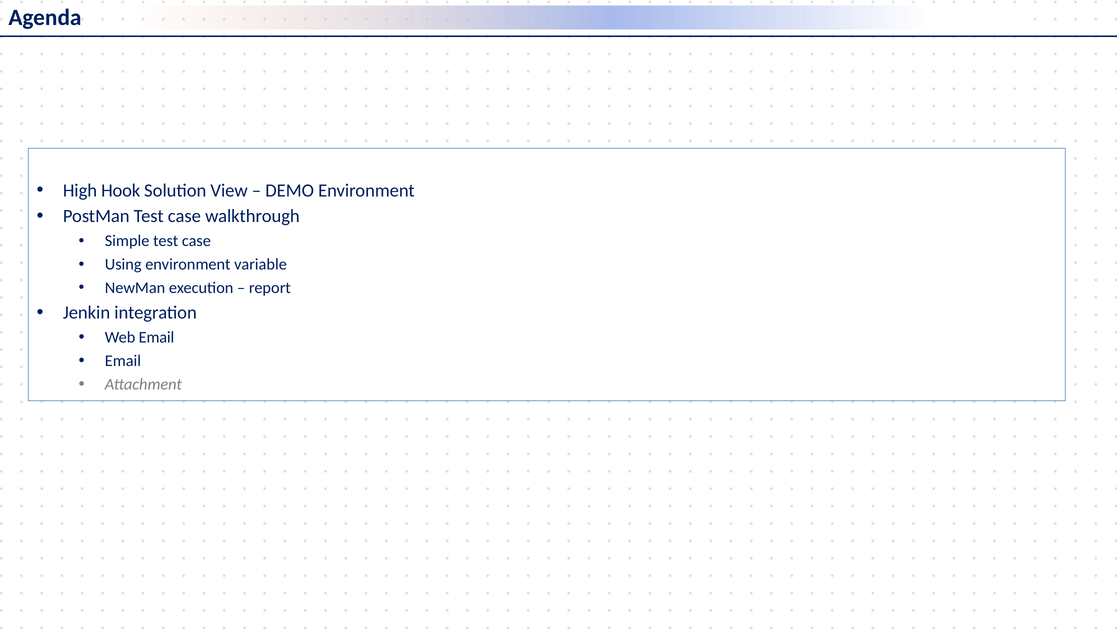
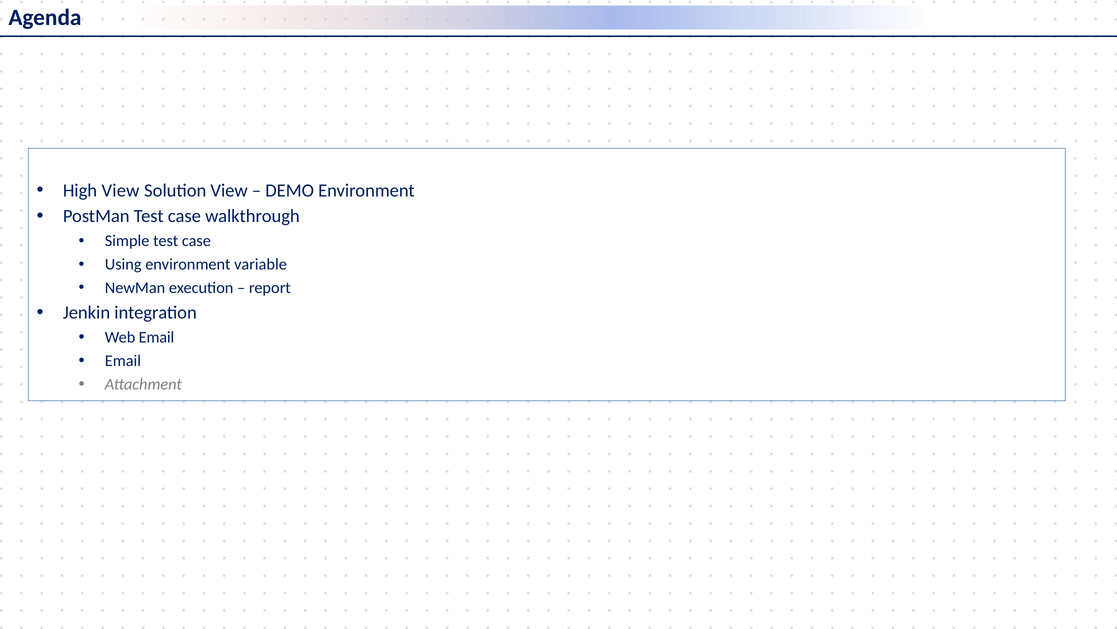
High Hook: Hook -> View
